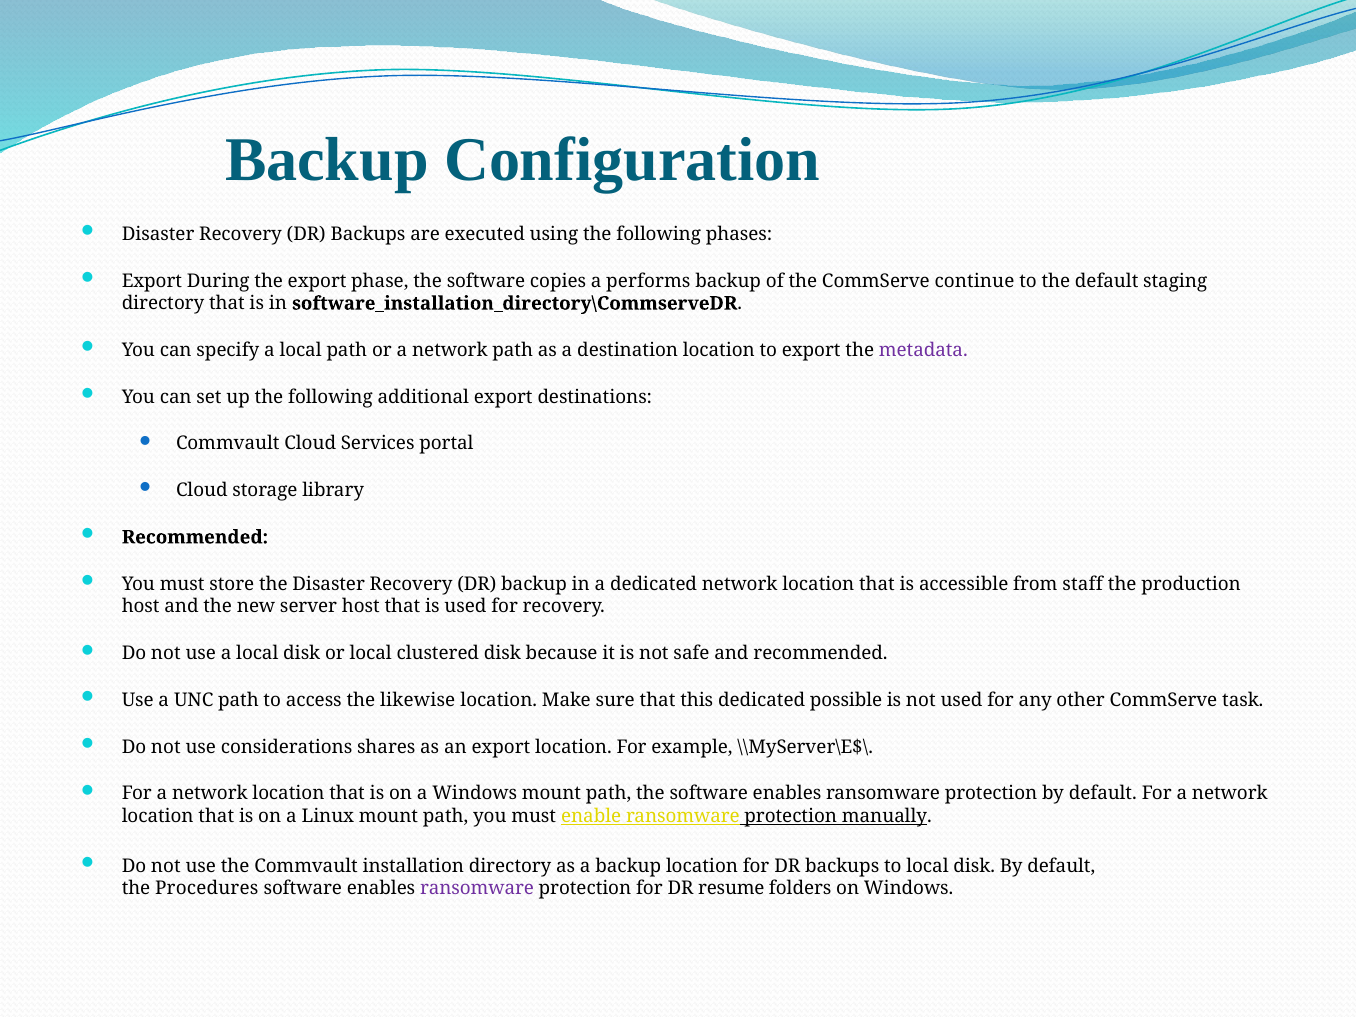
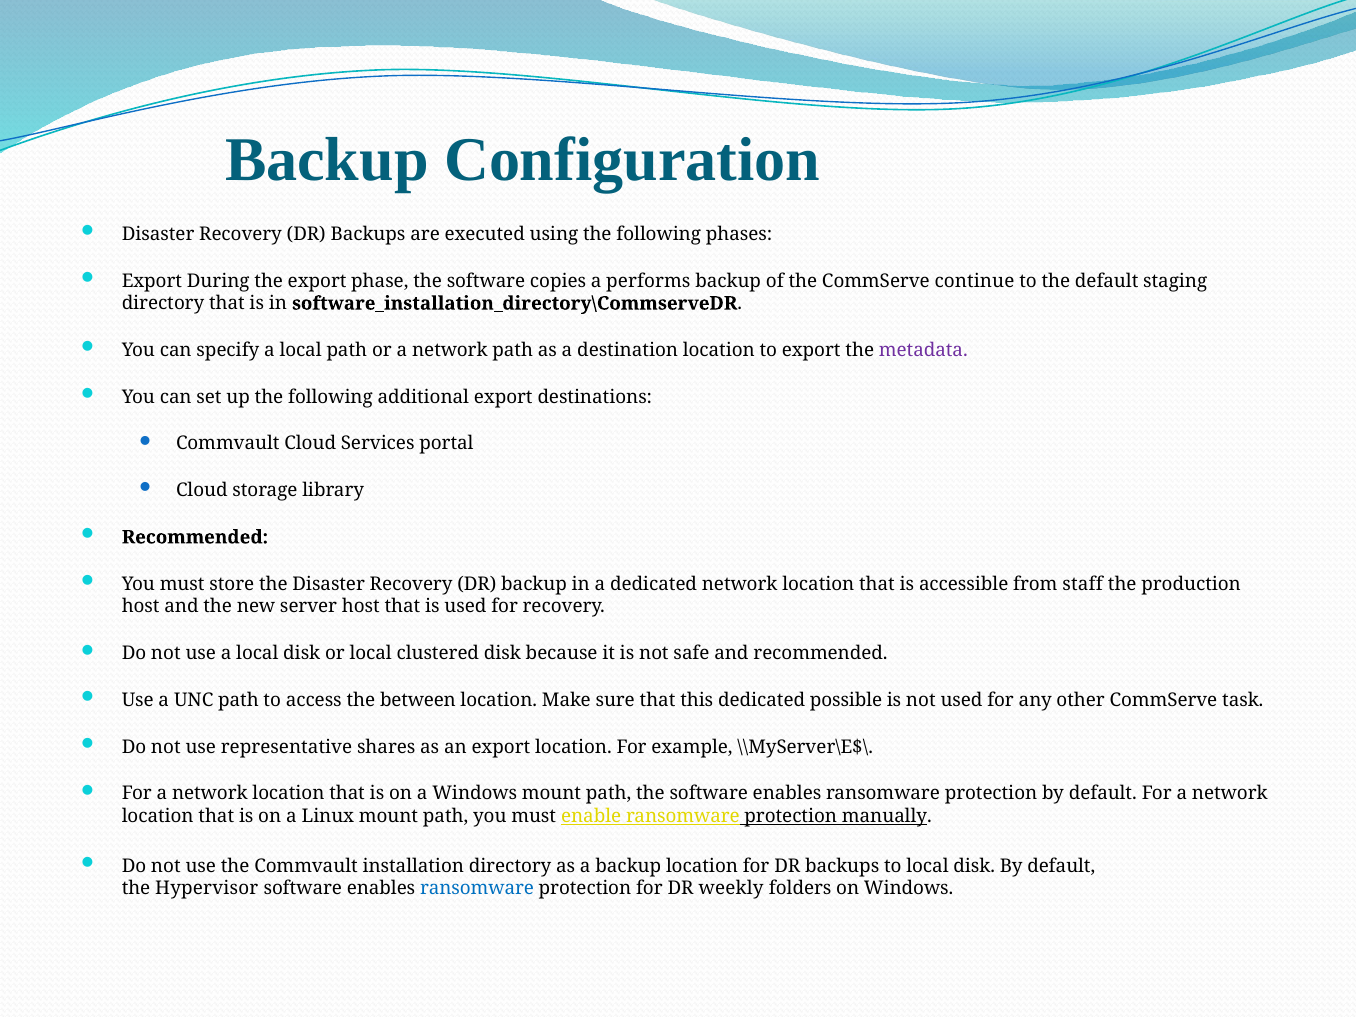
likewise: likewise -> between
considerations: considerations -> representative
Procedures: Procedures -> Hypervisor
ransomware at (477, 889) colour: purple -> blue
resume: resume -> weekly
